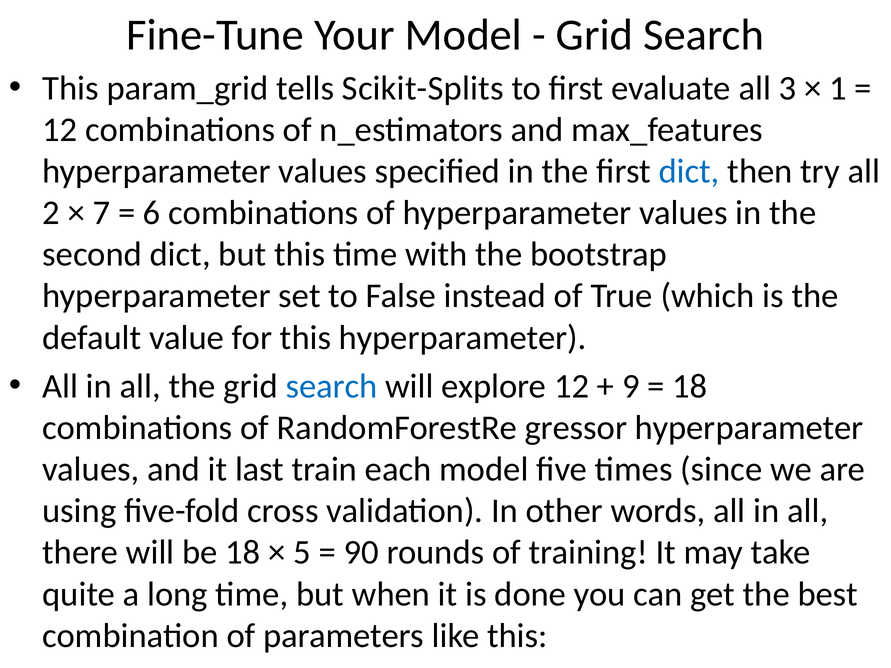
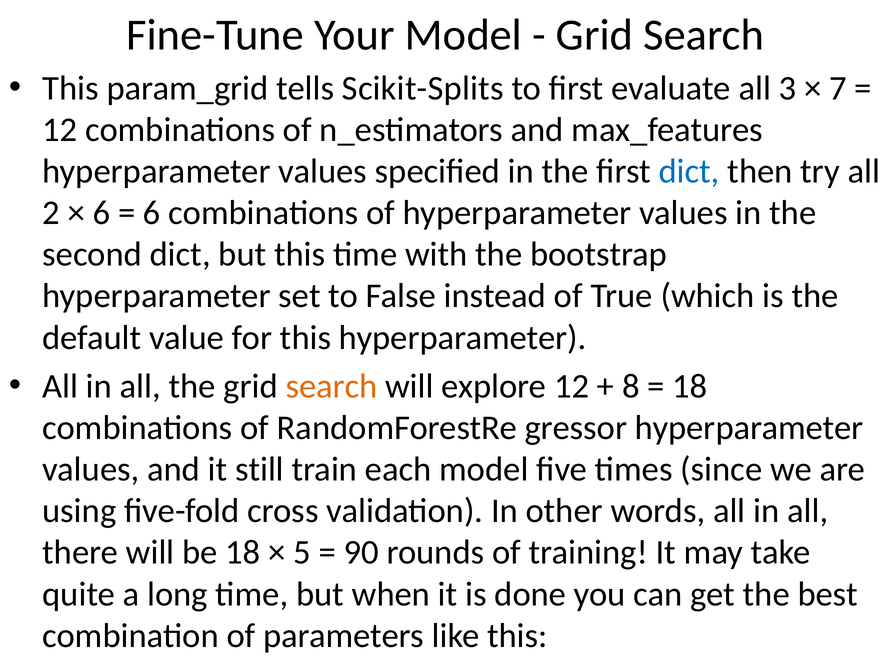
1: 1 -> 7
7 at (101, 213): 7 -> 6
search at (332, 386) colour: blue -> orange
9: 9 -> 8
last: last -> still
